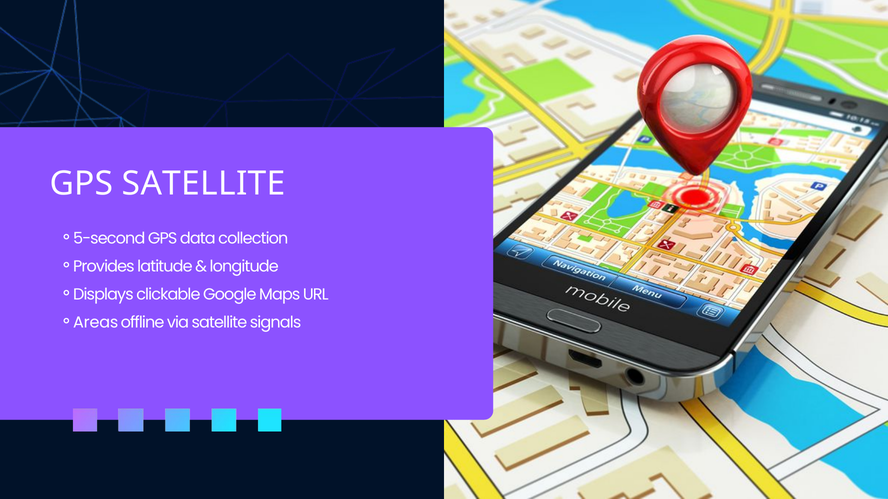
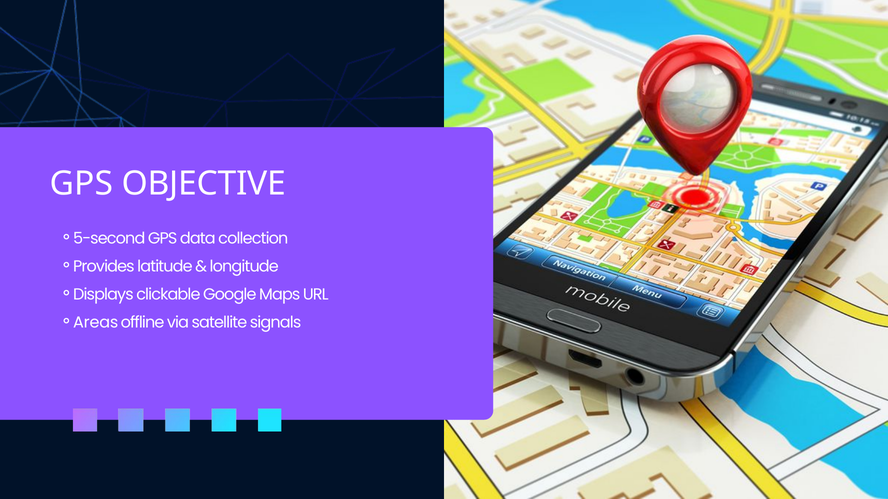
GPS SATELLITE: SATELLITE -> OBJECTIVE
